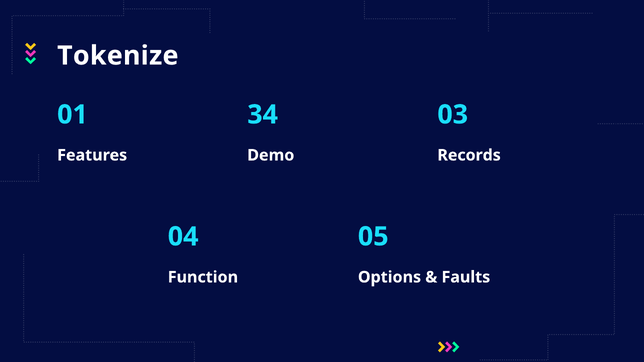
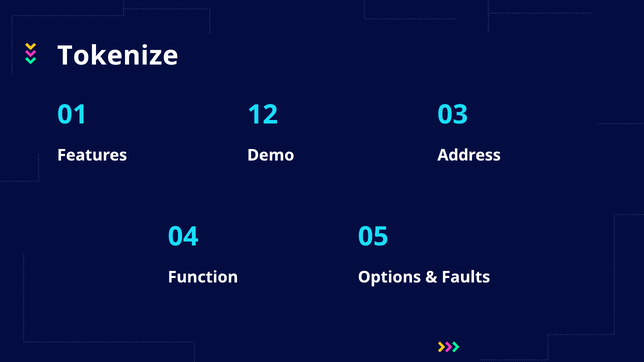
34: 34 -> 12
Records: Records -> Address
